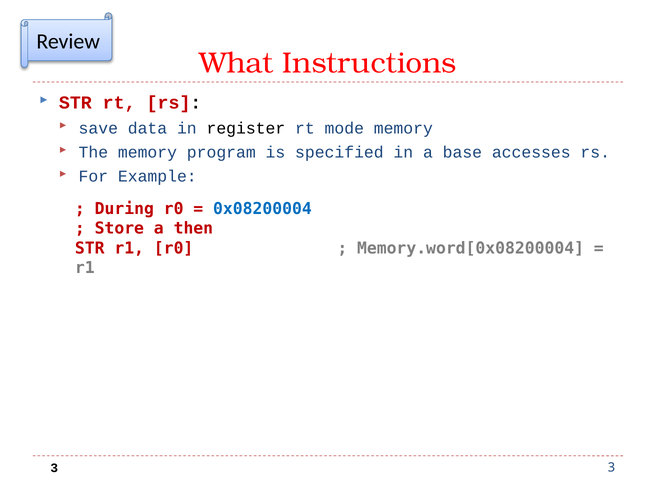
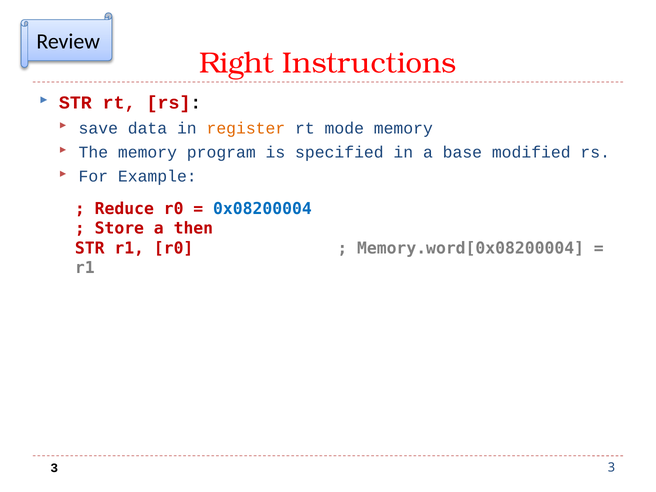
What: What -> Right
register colour: black -> orange
accesses: accesses -> modified
During: During -> Reduce
